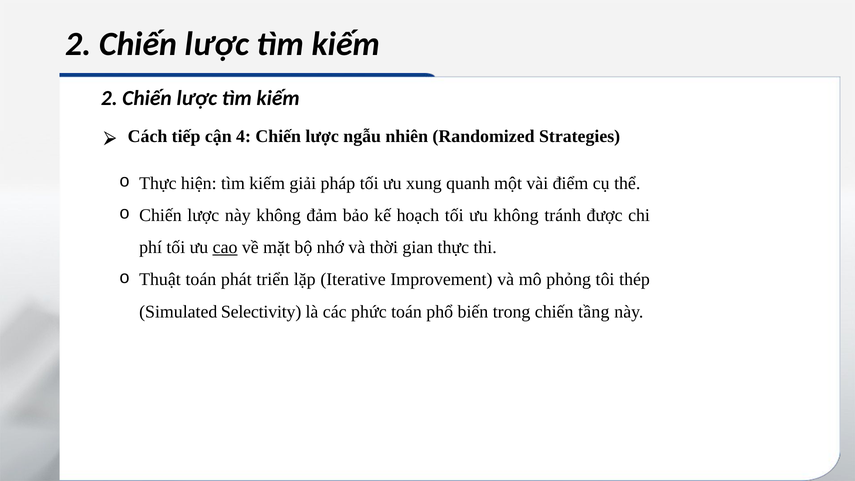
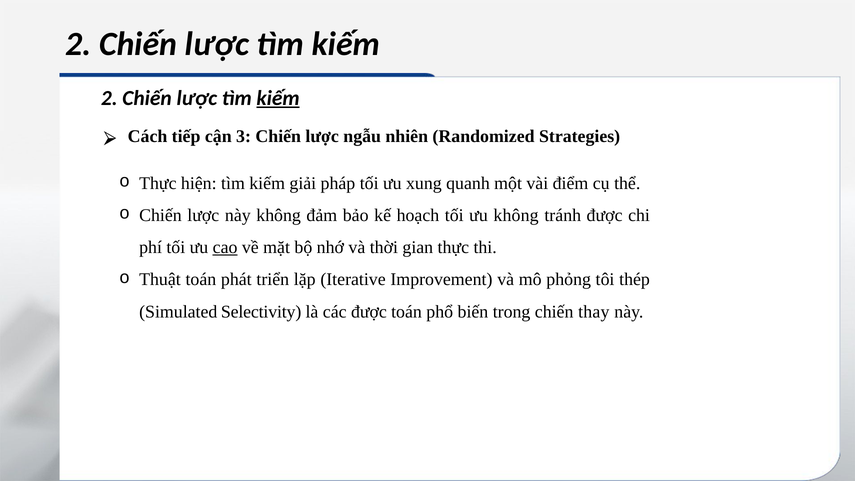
kiếm at (278, 98) underline: none -> present
4: 4 -> 3
các phức: phức -> được
tầng: tầng -> thay
